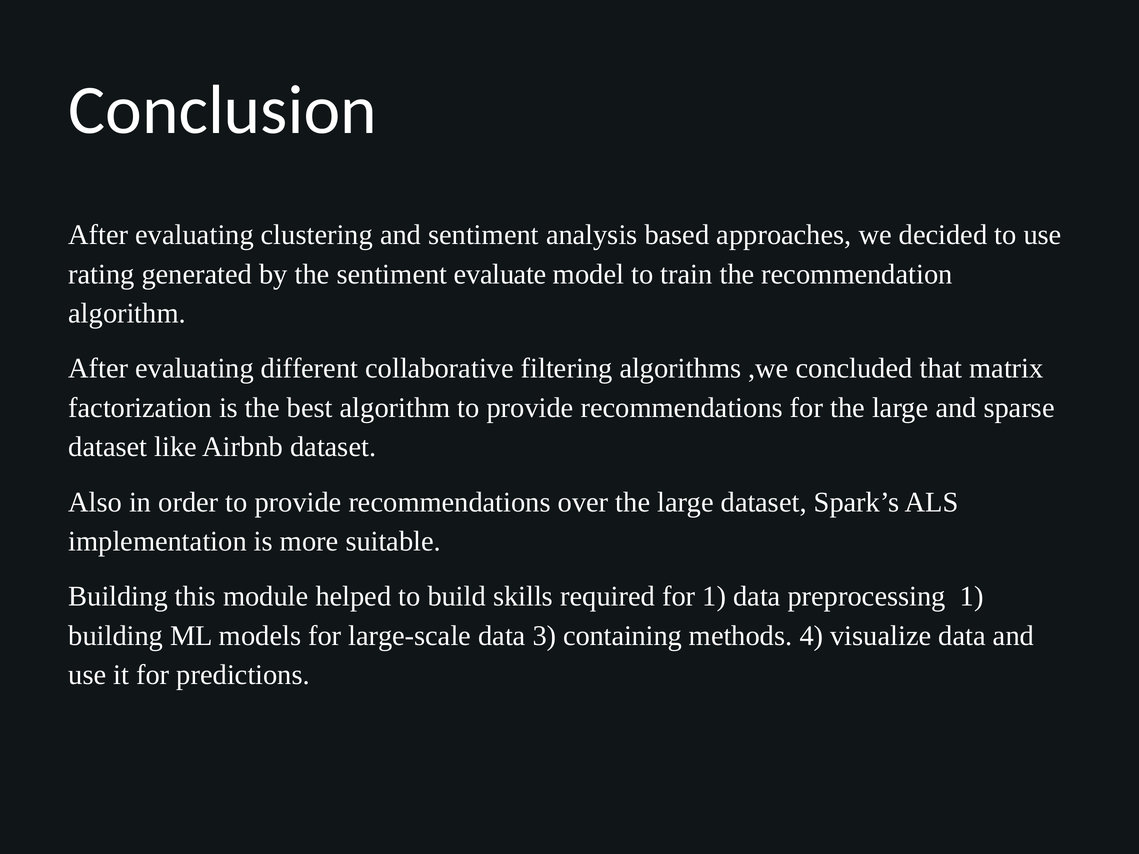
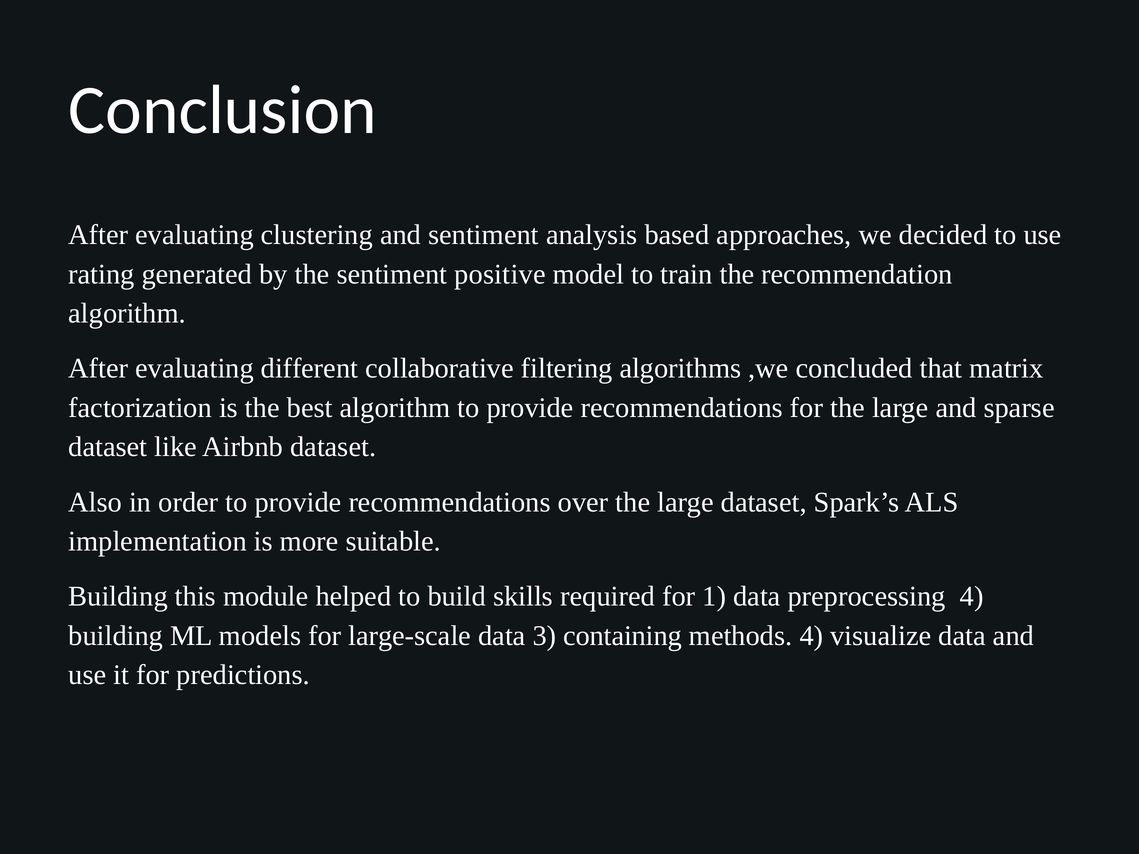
evaluate: evaluate -> positive
preprocessing 1: 1 -> 4
